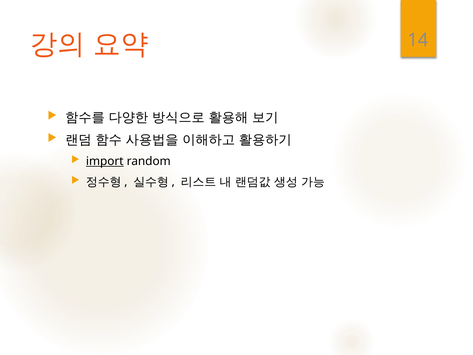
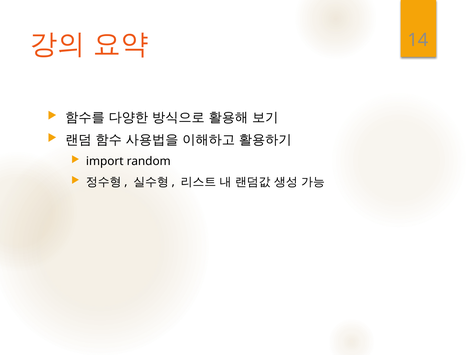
import underline: present -> none
